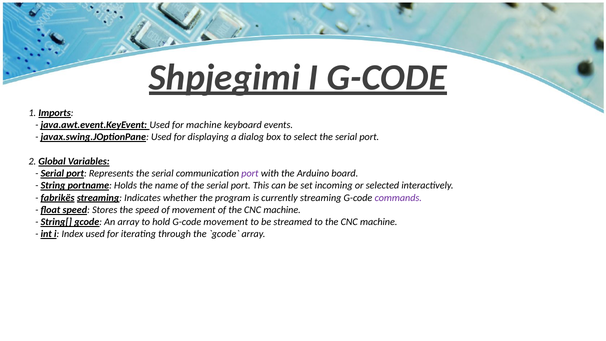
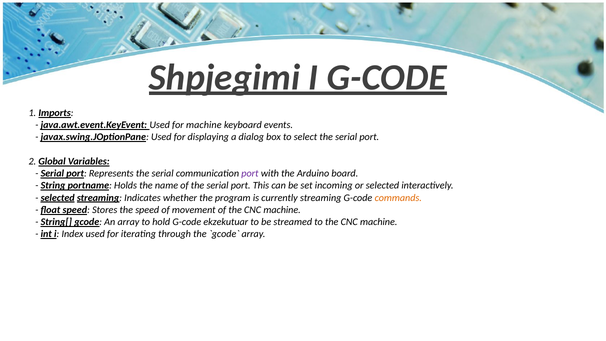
fabrikës at (58, 198): fabrikës -> selected
commands colour: purple -> orange
G-code movement: movement -> ekzekutuar
